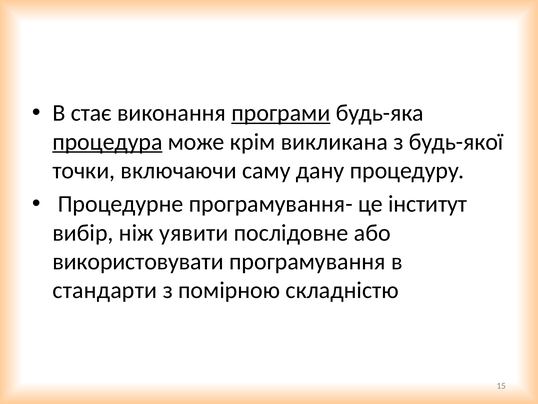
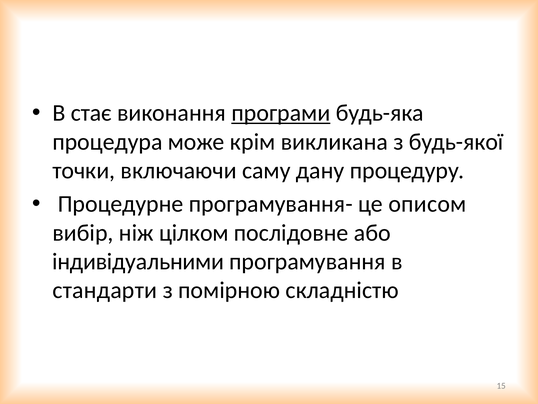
процедура underline: present -> none
інститут: інститут -> описом
уявити: уявити -> цілком
використовувати: використовувати -> індивідуальними
